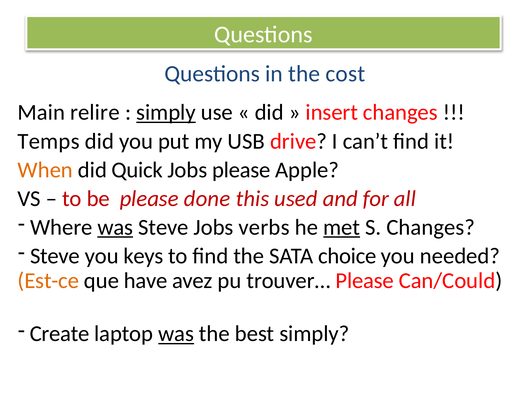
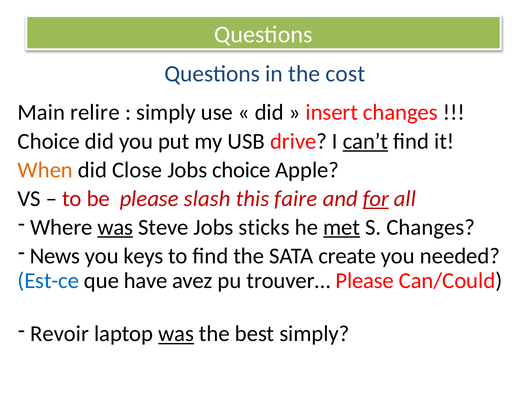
simply at (166, 113) underline: present -> none
Temps at (49, 141): Temps -> Choice
can’t underline: none -> present
Quick: Quick -> Close
Jobs please: please -> choice
done: done -> slash
used: used -> faire
for underline: none -> present
verbs: verbs -> sticks
Steve at (55, 256): Steve -> News
choice: choice -> create
Est-ce colour: orange -> blue
Create: Create -> Revoir
